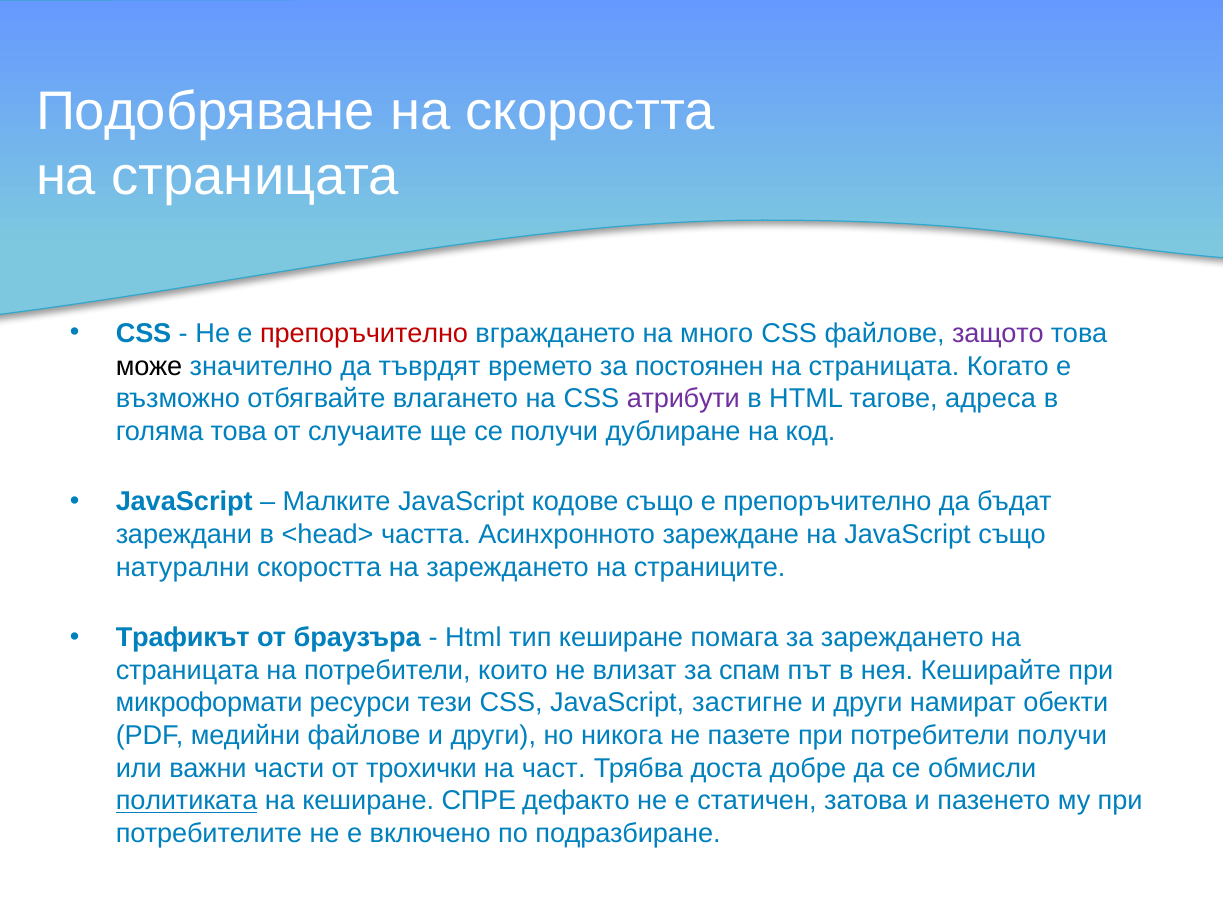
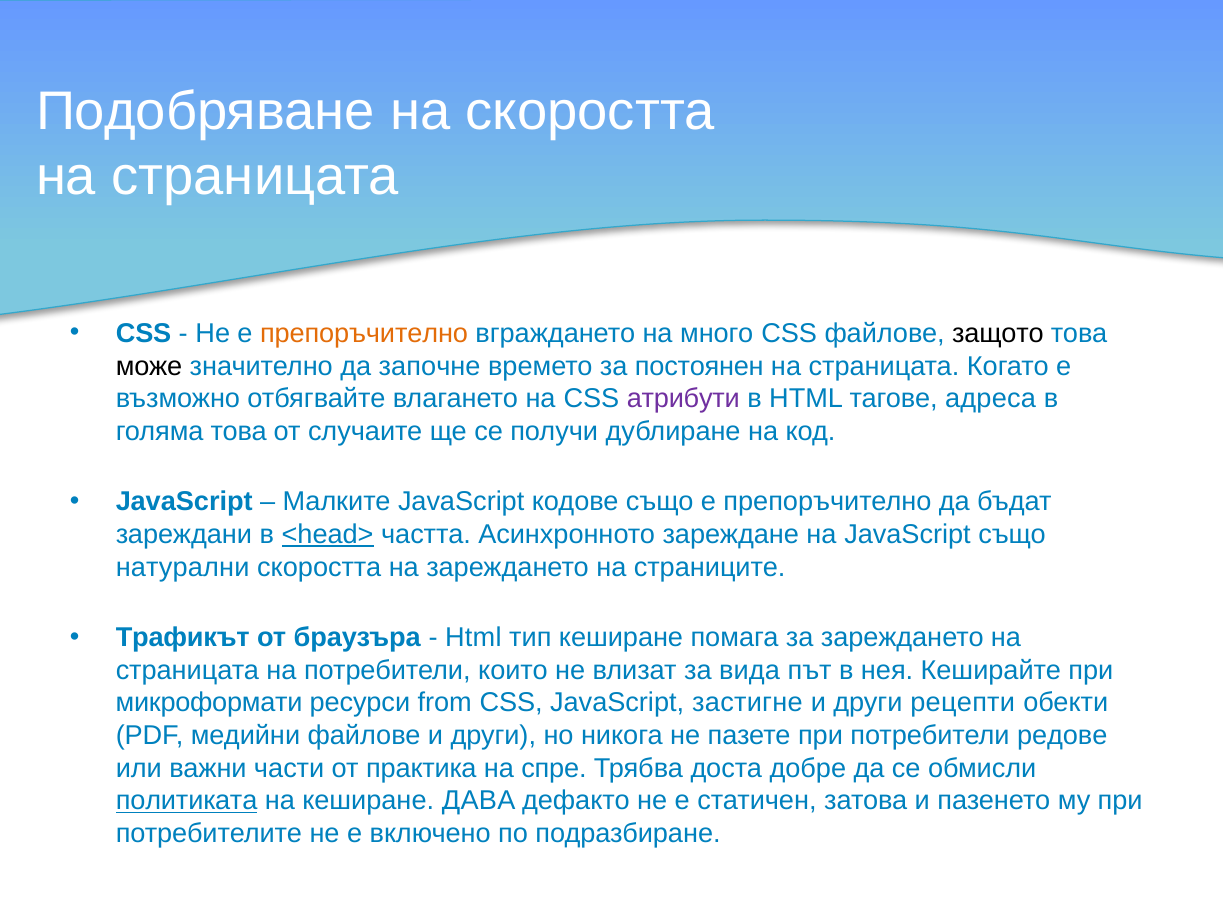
препоръчително at (364, 334) colour: red -> orange
защото colour: purple -> black
тъврдят: тъврдят -> започне
<head> underline: none -> present
спам: спам -> вида
тези: тези -> from
намират: намират -> рецепти
потребители получи: получи -> редове
трохички: трохички -> практика
част: част -> спре
СПРЕ: СПРЕ -> ДАВА
